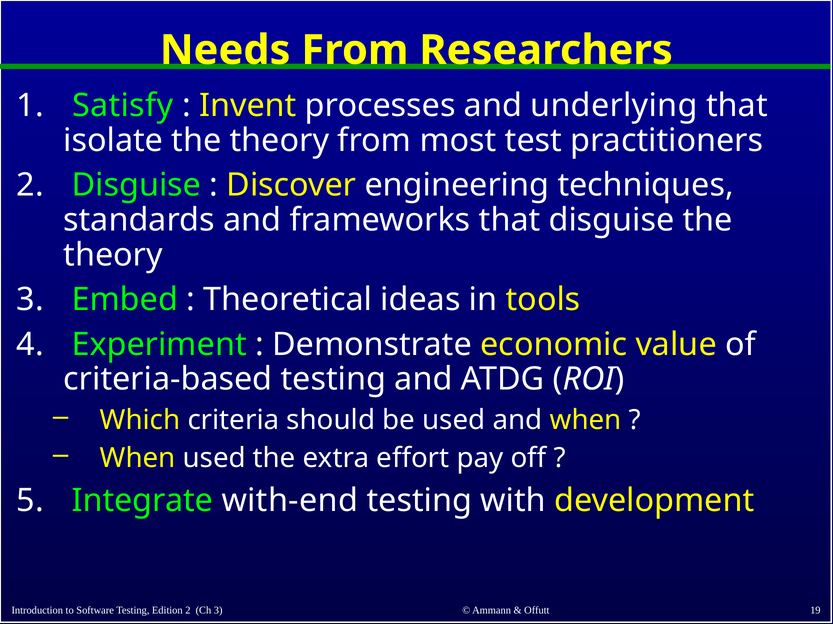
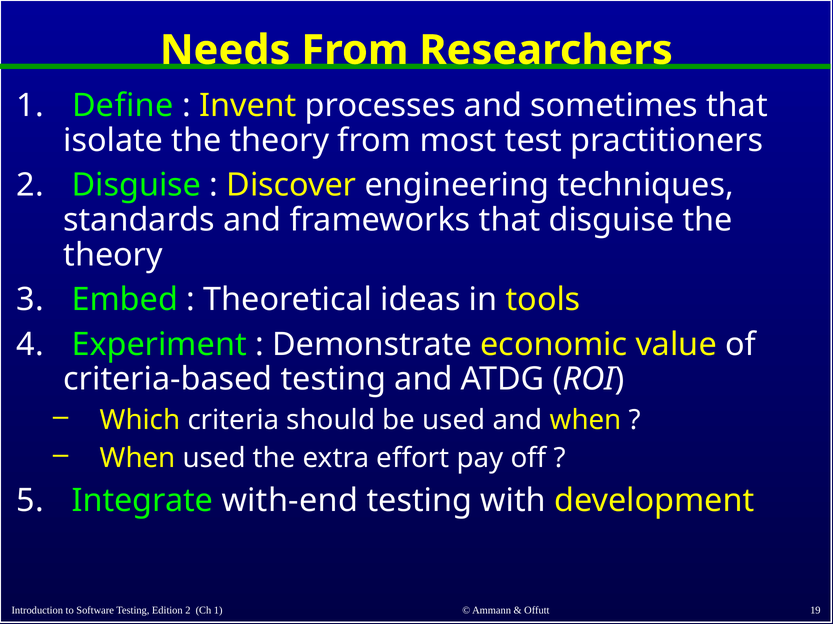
Satisfy: Satisfy -> Define
underlying: underlying -> sometimes
Ch 3: 3 -> 1
